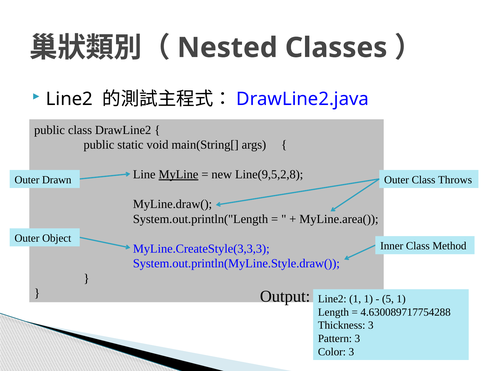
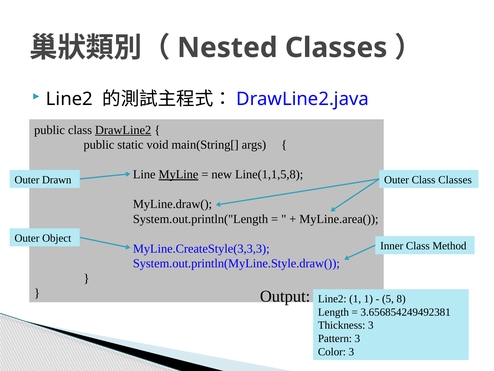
DrawLine2 underline: none -> present
Line(9,5,2,8: Line(9,5,2,8 -> Line(1,1,5,8
Class Throws: Throws -> Classes
5 1: 1 -> 8
4.630089717754288: 4.630089717754288 -> 3.656854249492381
